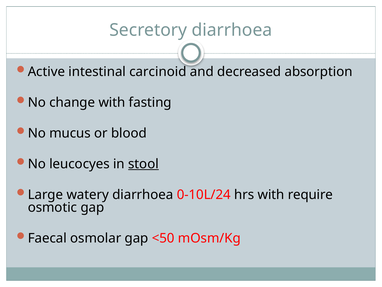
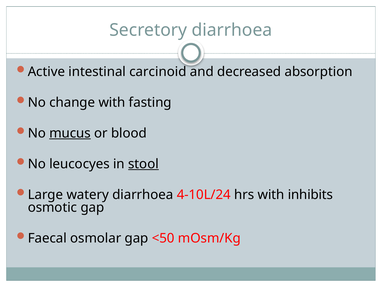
mucus underline: none -> present
0-10L/24: 0-10L/24 -> 4-10L/24
require: require -> inhibits
